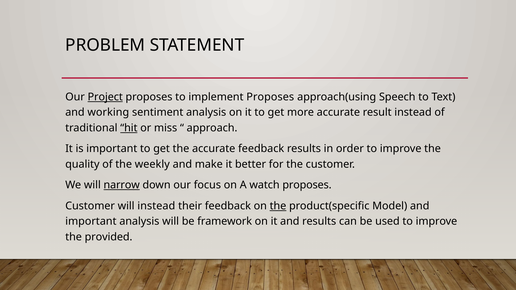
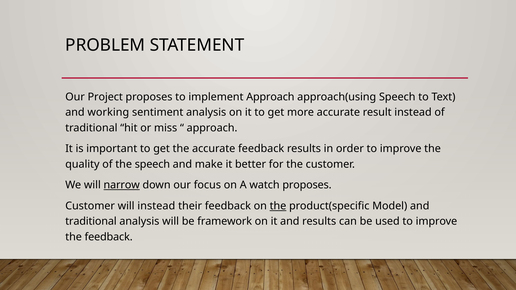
Project underline: present -> none
implement Proposes: Proposes -> Approach
hit underline: present -> none
the weekly: weekly -> speech
important at (91, 222): important -> traditional
the provided: provided -> feedback
